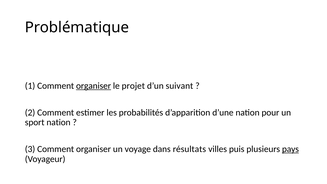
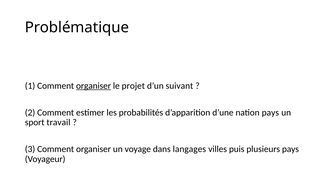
nation pour: pour -> pays
sport nation: nation -> travail
résultats: résultats -> langages
pays at (290, 149) underline: present -> none
